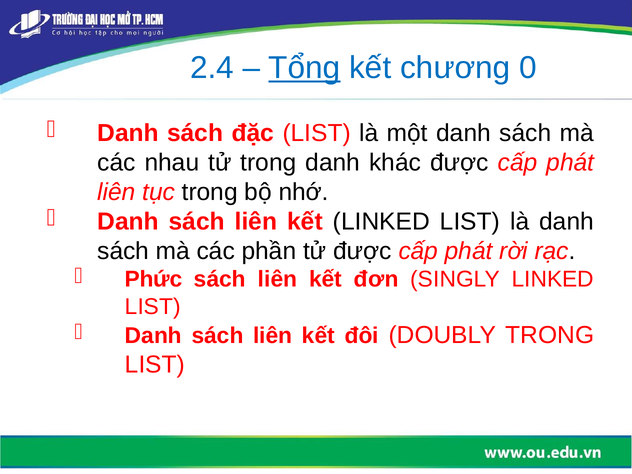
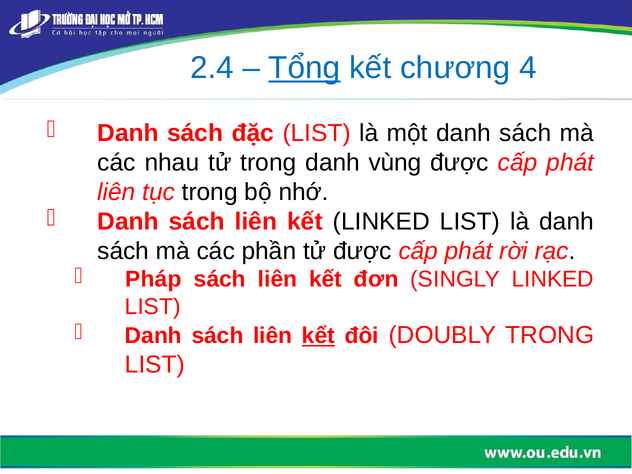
0: 0 -> 4
khác: khác -> vùng
Phức: Phức -> Pháp
kết at (319, 336) underline: none -> present
